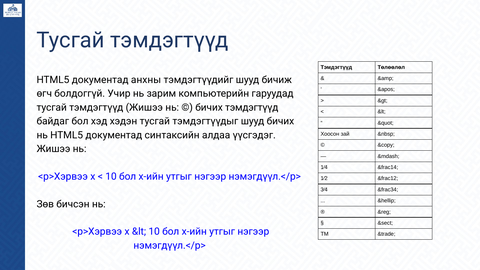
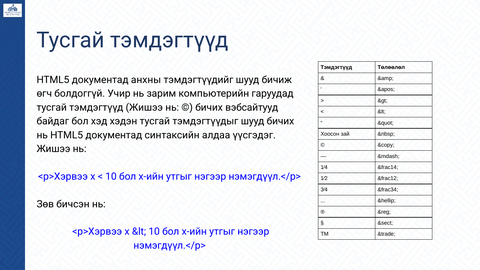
бичих тэмдэгтүүд: тэмдэгтүүд -> вэбсайтууд
